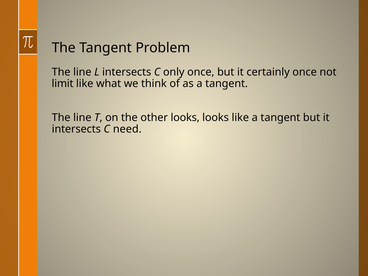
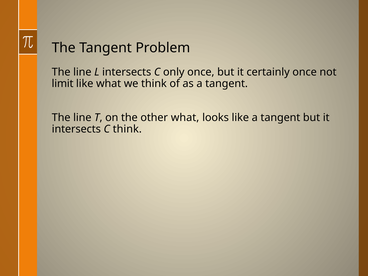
other looks: looks -> what
C need: need -> think
